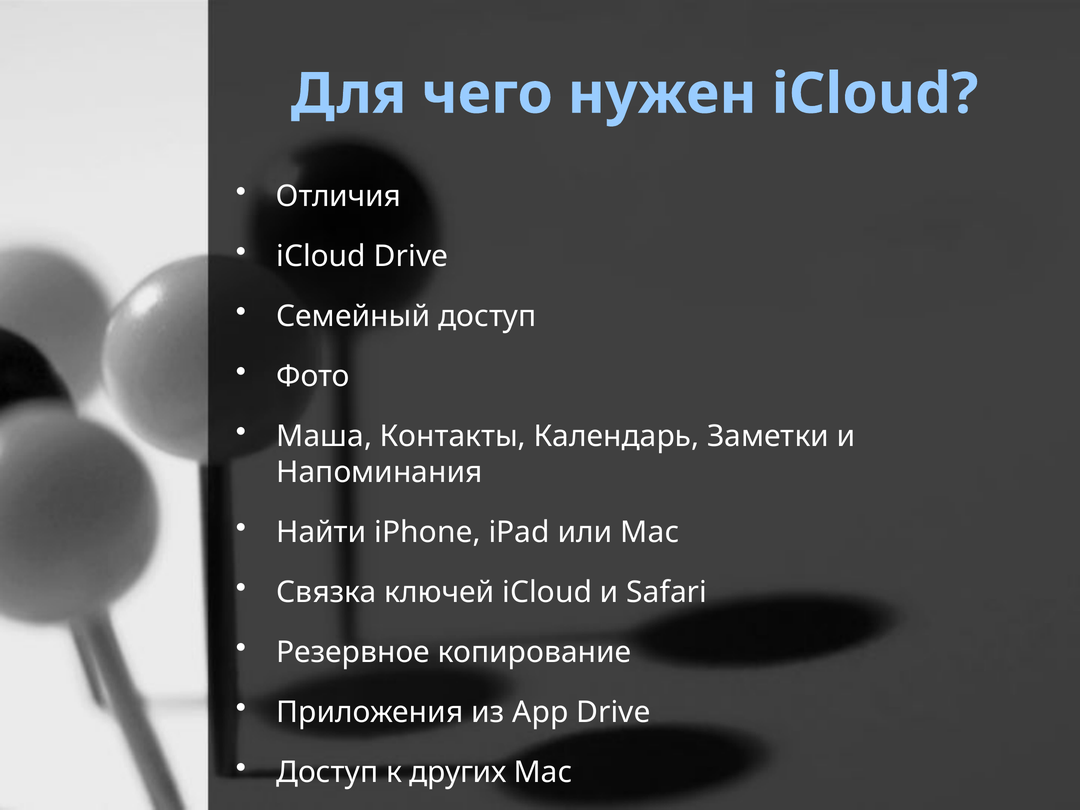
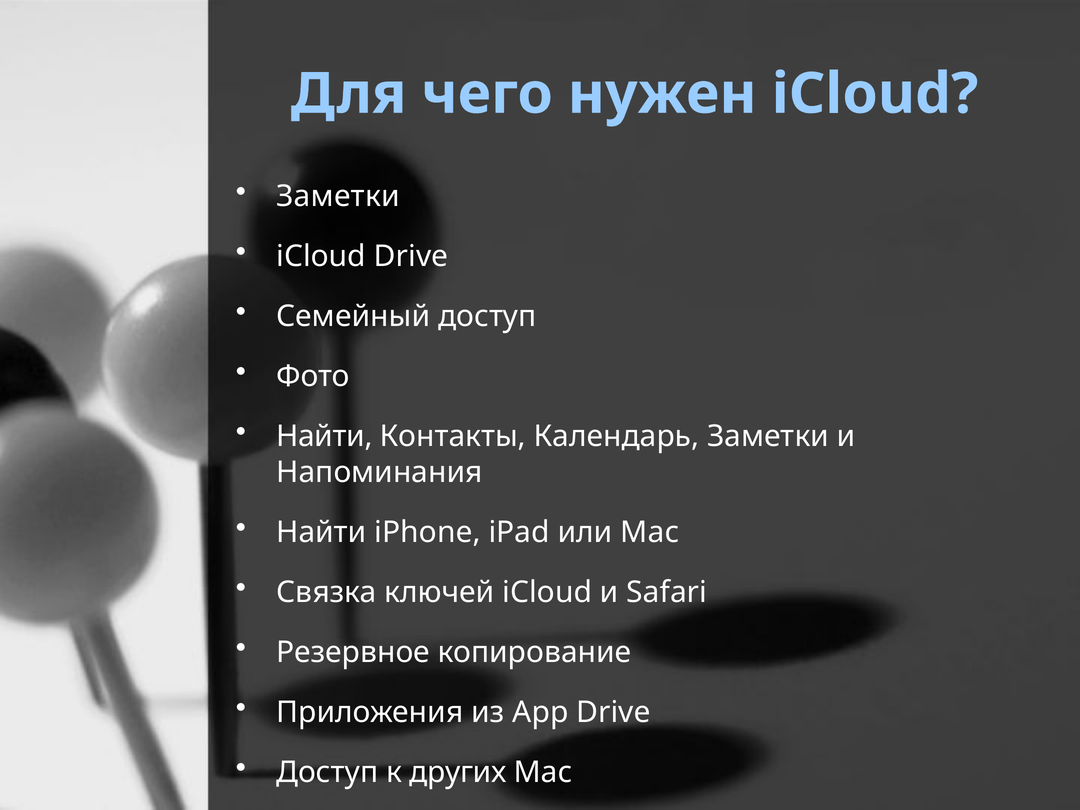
Отличия at (338, 197): Отличия -> Заметки
Маша at (324, 437): Маша -> Найти
